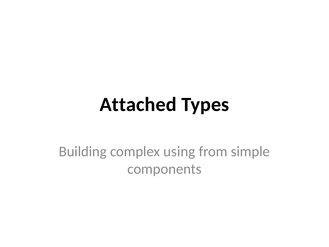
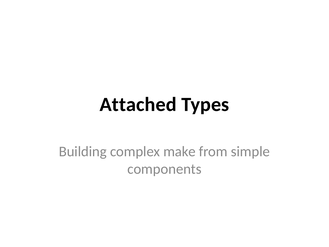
using: using -> make
